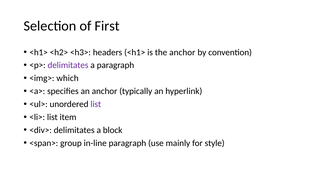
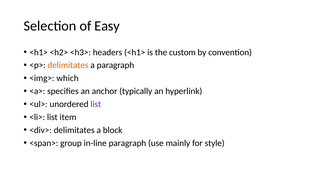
First: First -> Easy
the anchor: anchor -> custom
delimitates at (68, 65) colour: purple -> orange
